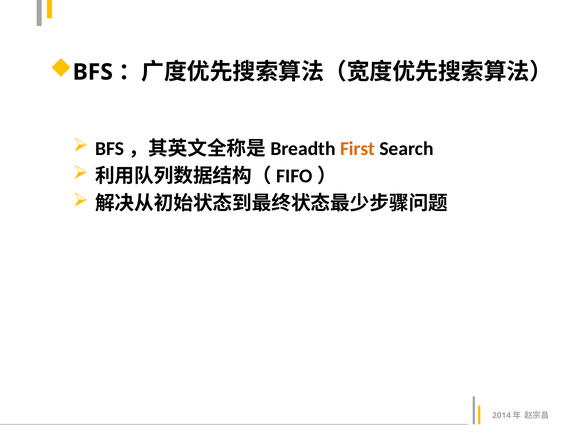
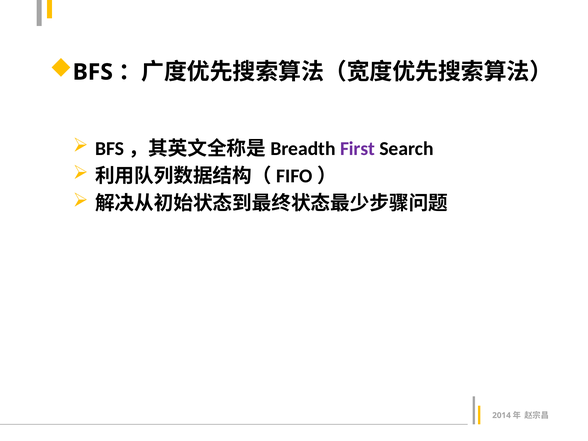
First colour: orange -> purple
